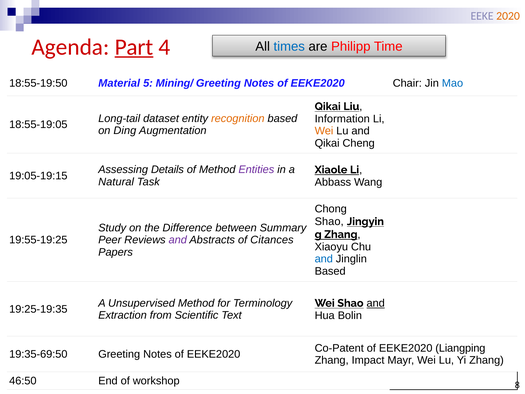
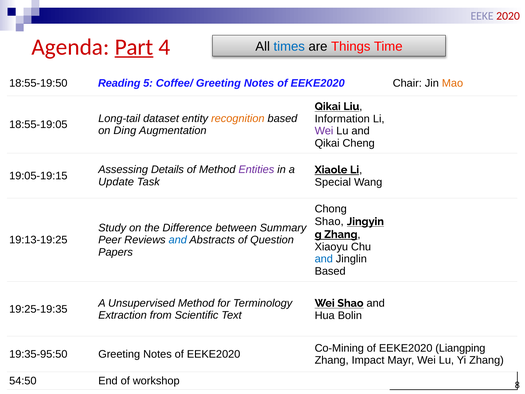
2020 colour: orange -> red
Philipp: Philipp -> Things
Material: Material -> Reading
Mining/: Mining/ -> Coffee/
Mao colour: blue -> orange
Wei at (324, 131) colour: orange -> purple
Natural: Natural -> Update
Abbass: Abbass -> Special
19:55-19:25: 19:55-19:25 -> 19:13-19:25
and at (178, 240) colour: purple -> blue
Citances: Citances -> Question
and at (376, 303) underline: present -> none
Co-Patent: Co-Patent -> Co-Mining
19:35-69:50: 19:35-69:50 -> 19:35-95:50
46:50: 46:50 -> 54:50
